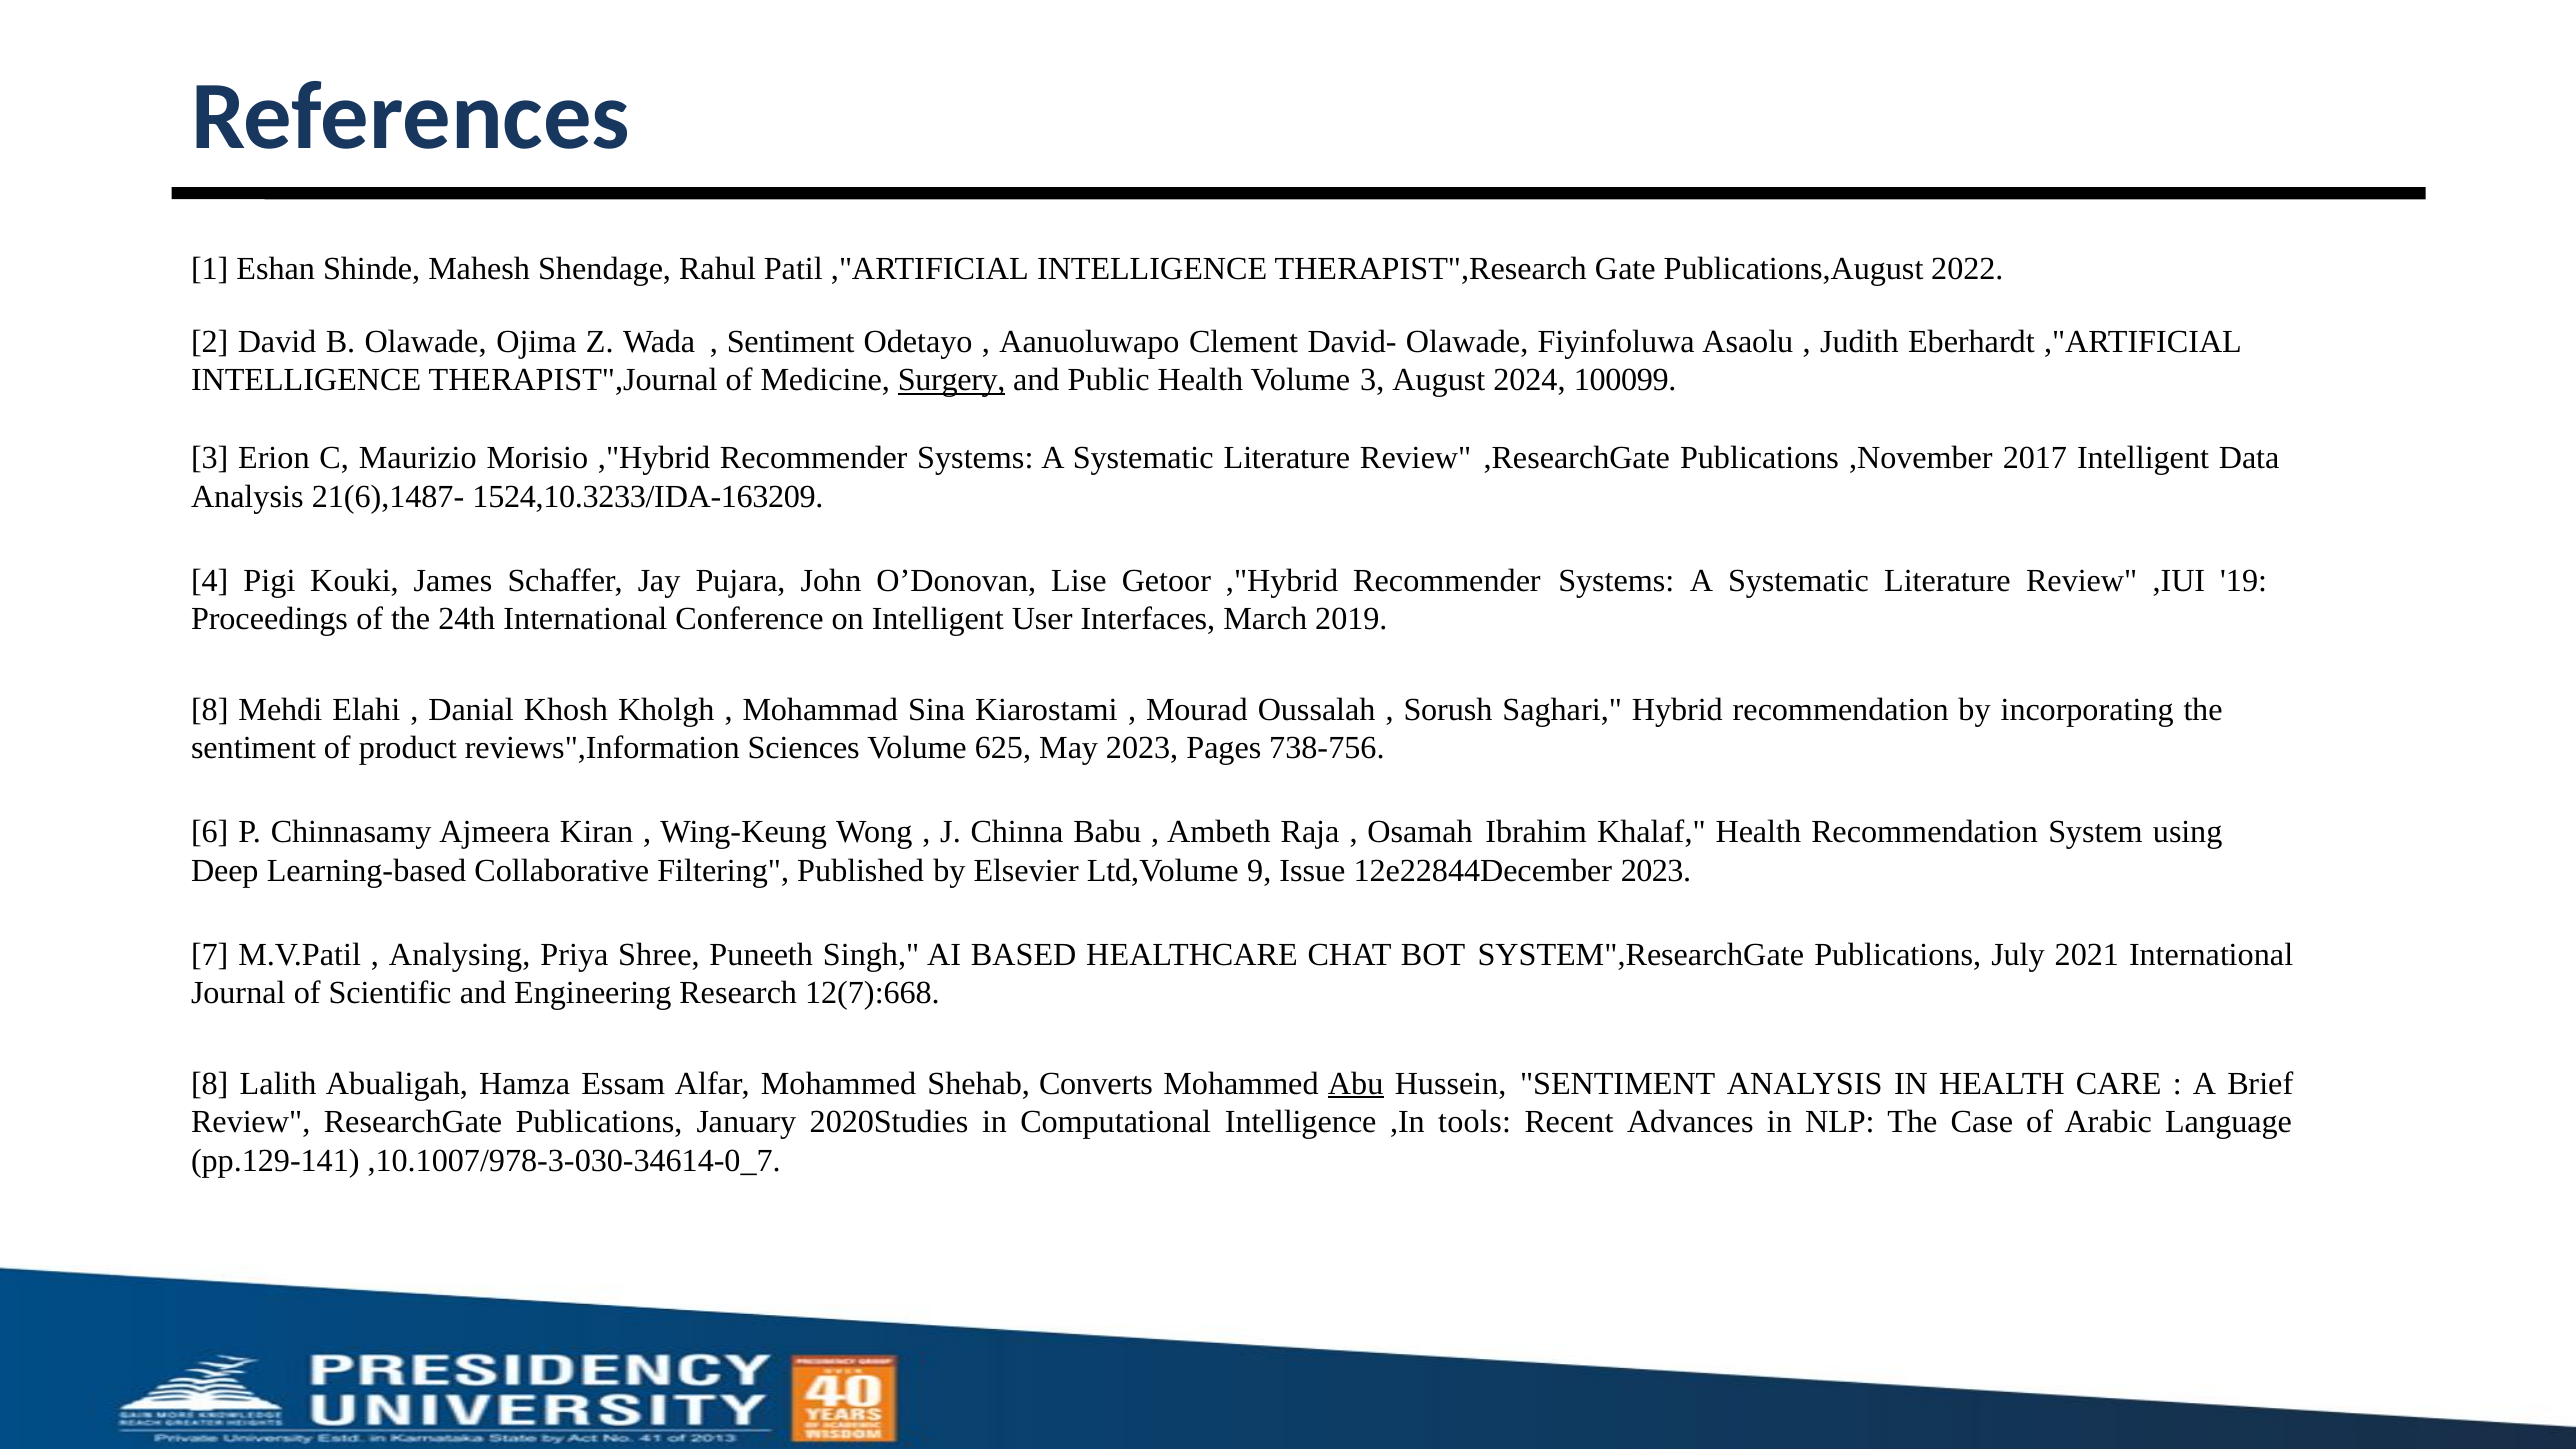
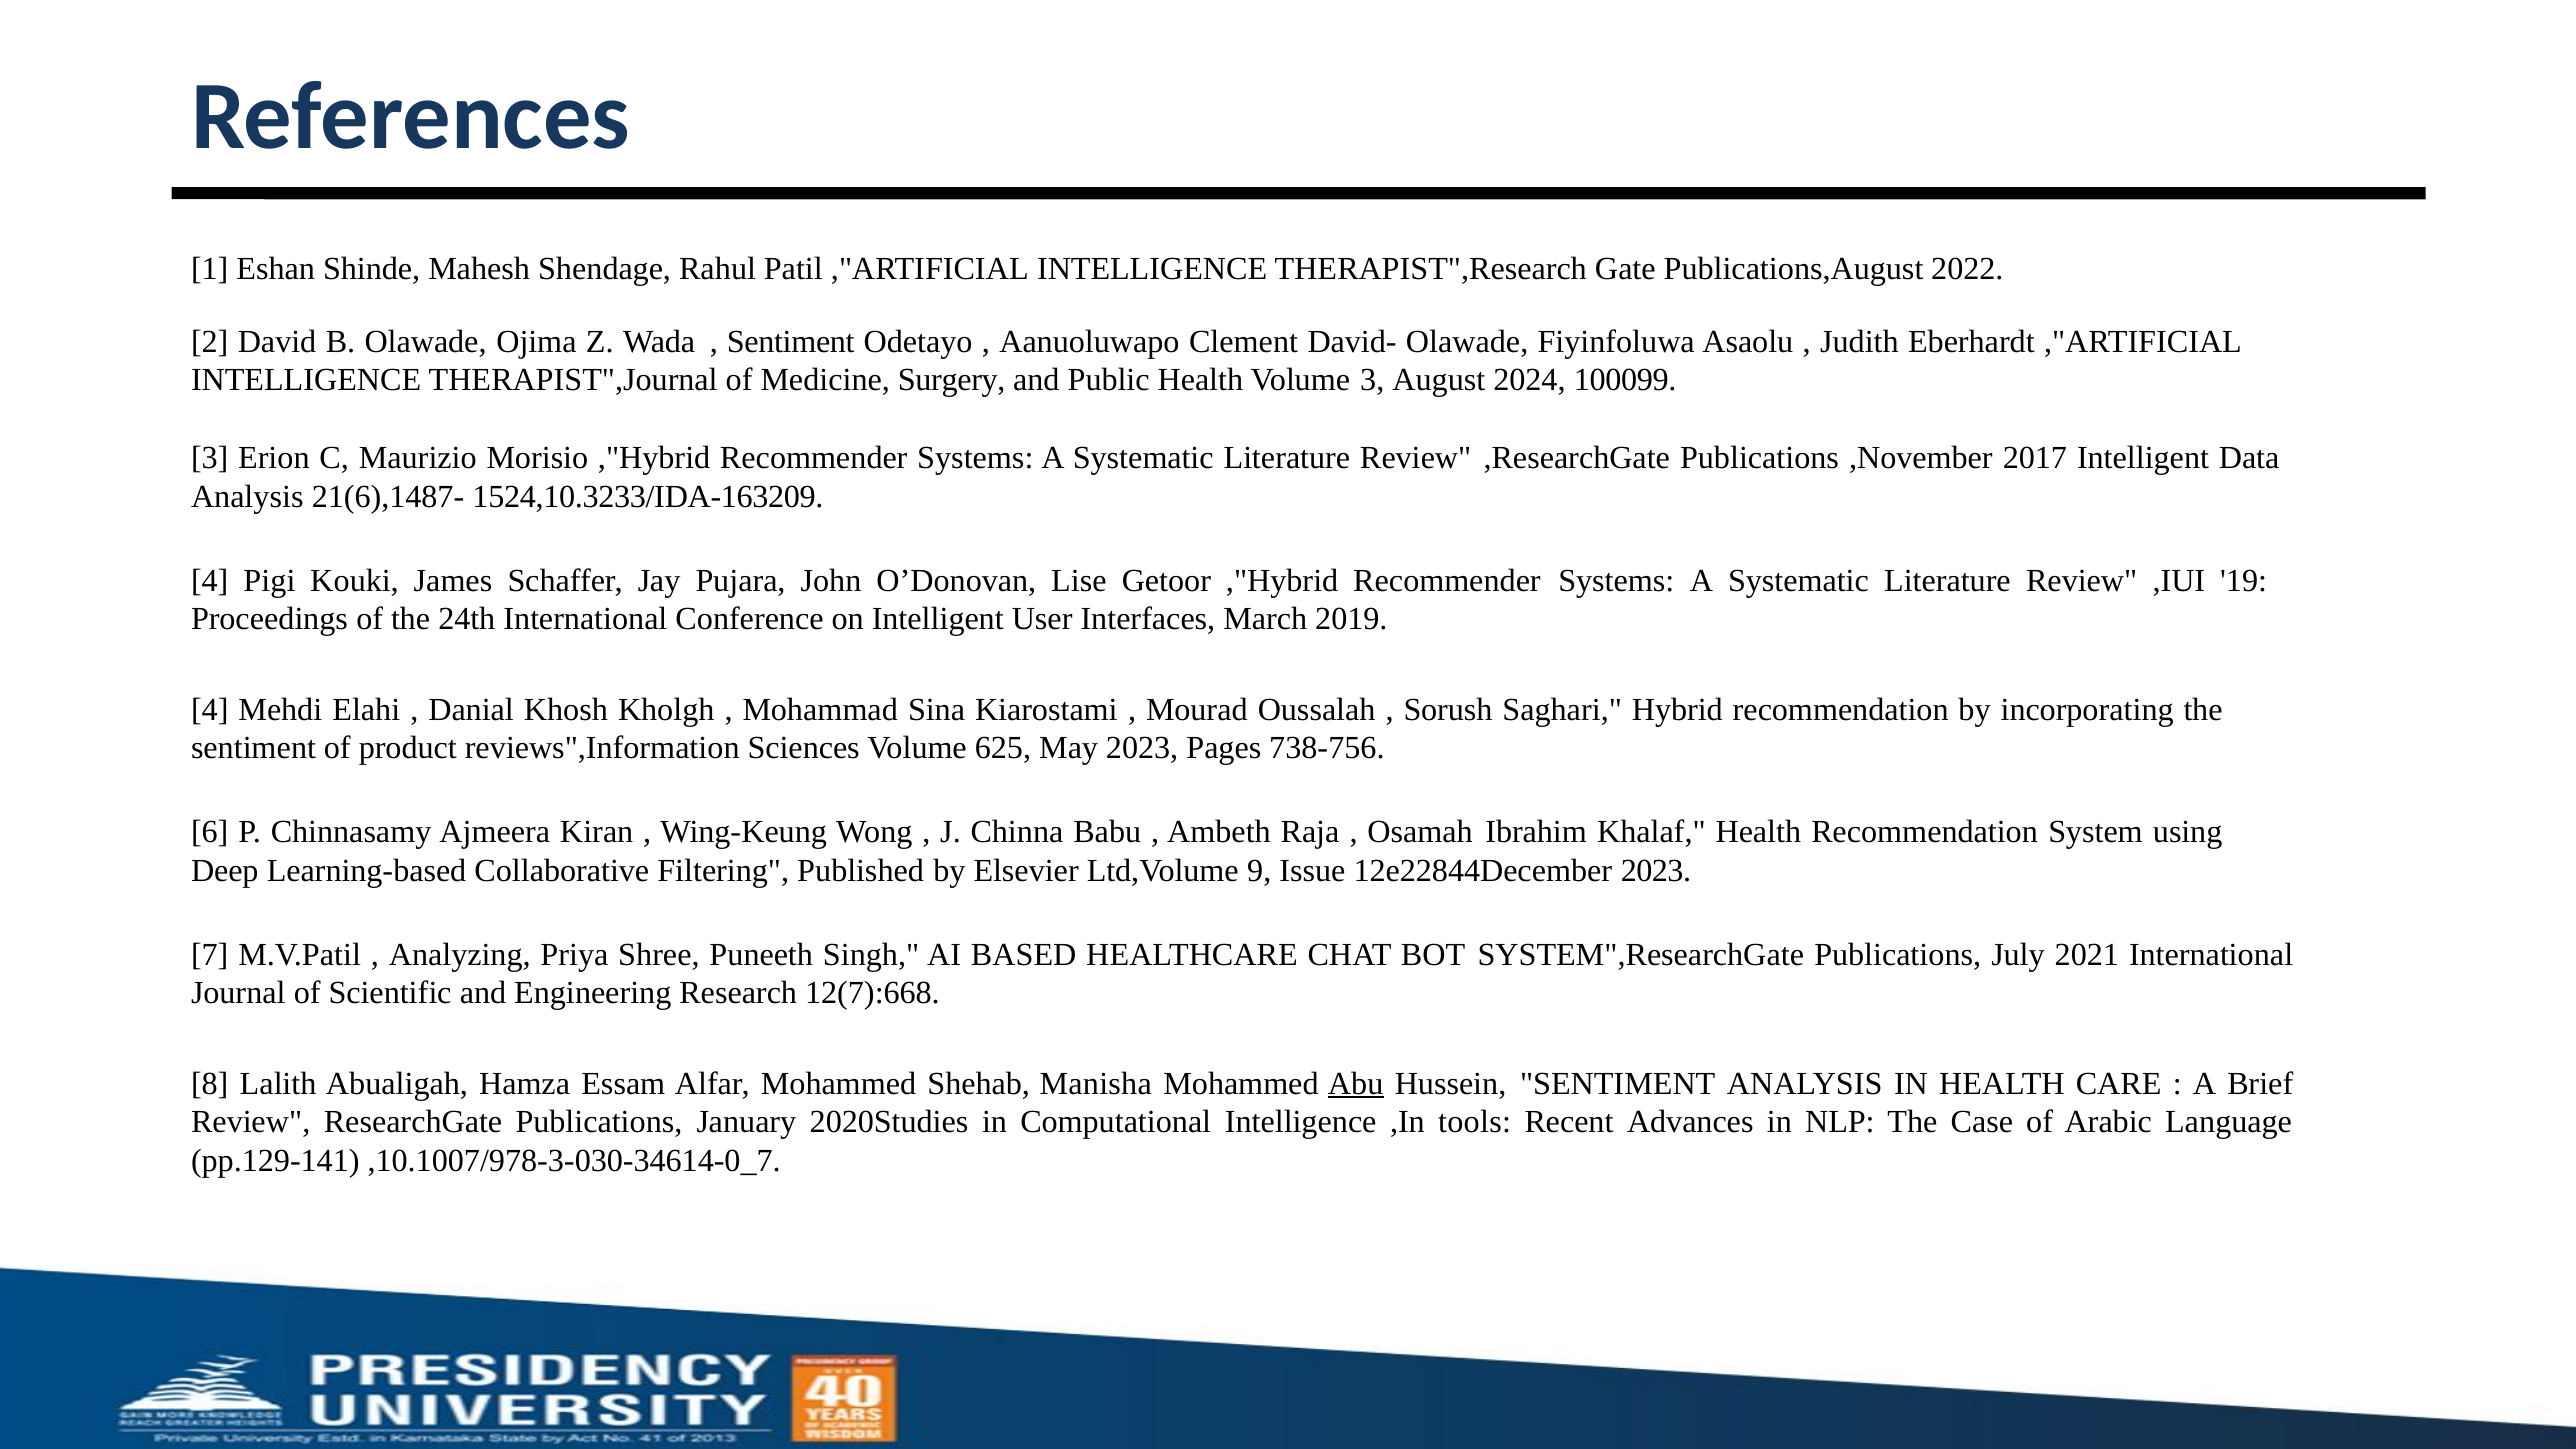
Surgery underline: present -> none
8 at (210, 709): 8 -> 4
Analysing: Analysing -> Analyzing
Converts: Converts -> Manisha
